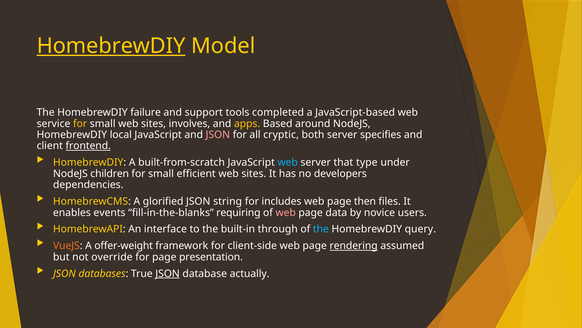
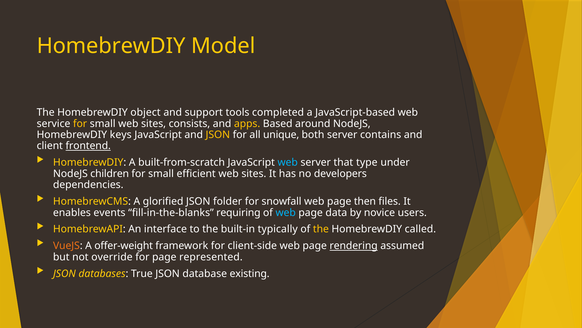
HomebrewDIY at (111, 46) underline: present -> none
failure: failure -> object
involves: involves -> consists
local: local -> keys
JSON at (218, 135) colour: pink -> yellow
cryptic: cryptic -> unique
specifies: specifies -> contains
string: string -> folder
includes: includes -> snowfall
web at (286, 212) colour: pink -> light blue
through: through -> typically
the at (321, 229) colour: light blue -> yellow
query: query -> called
presentation: presentation -> represented
JSON at (168, 273) underline: present -> none
actually: actually -> existing
